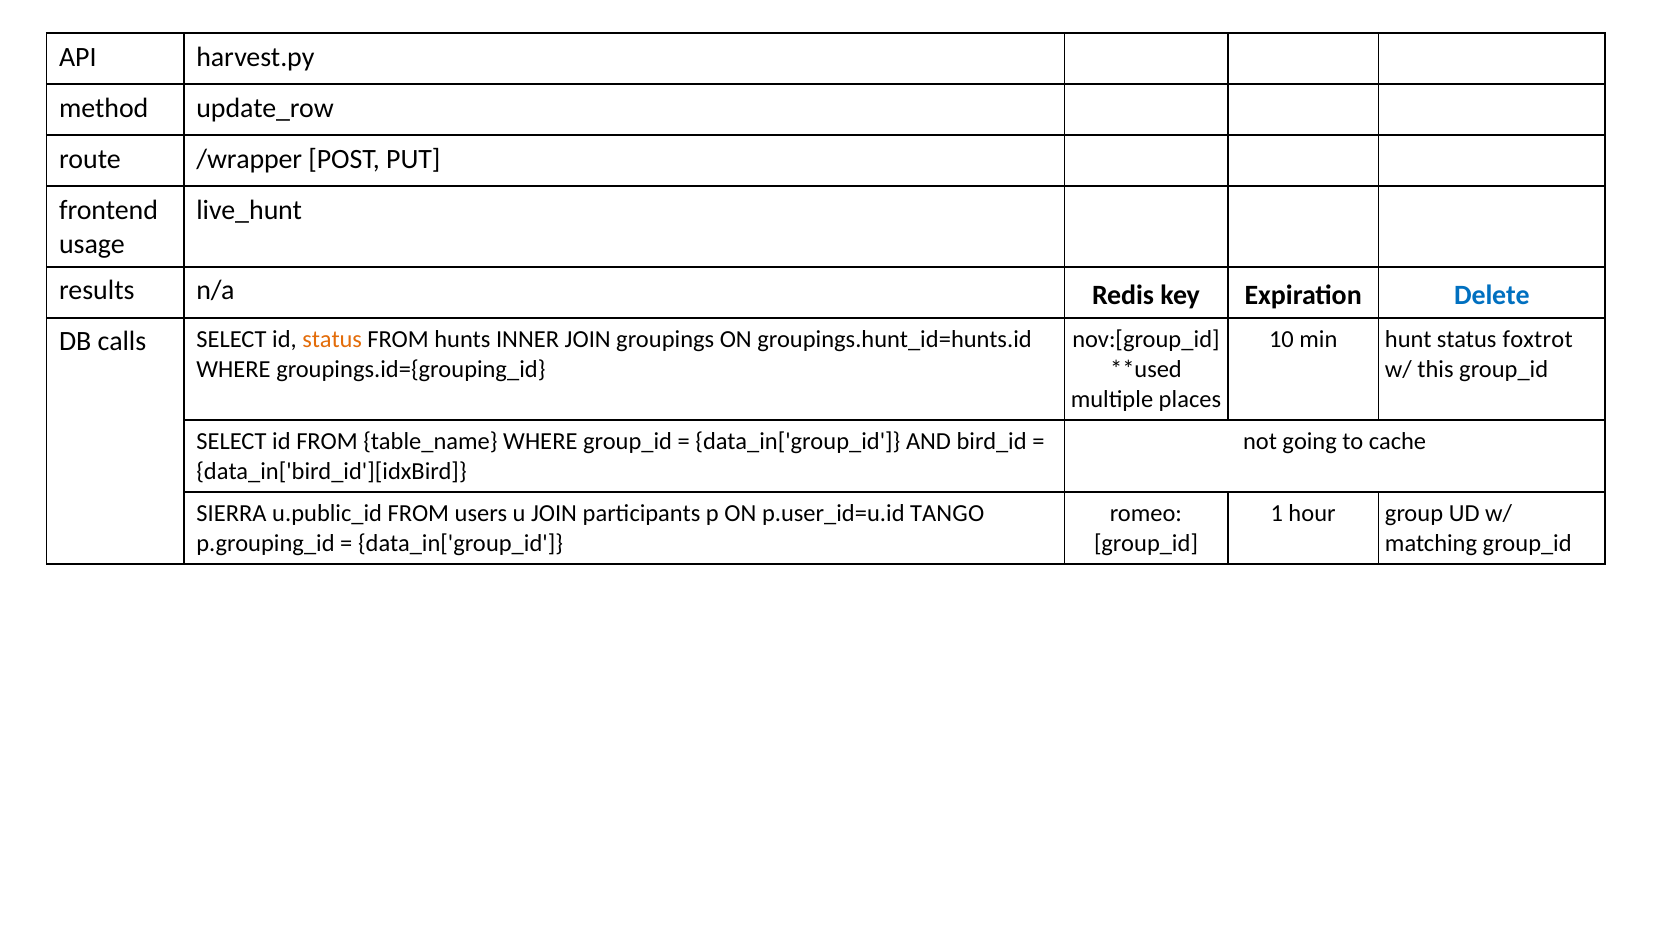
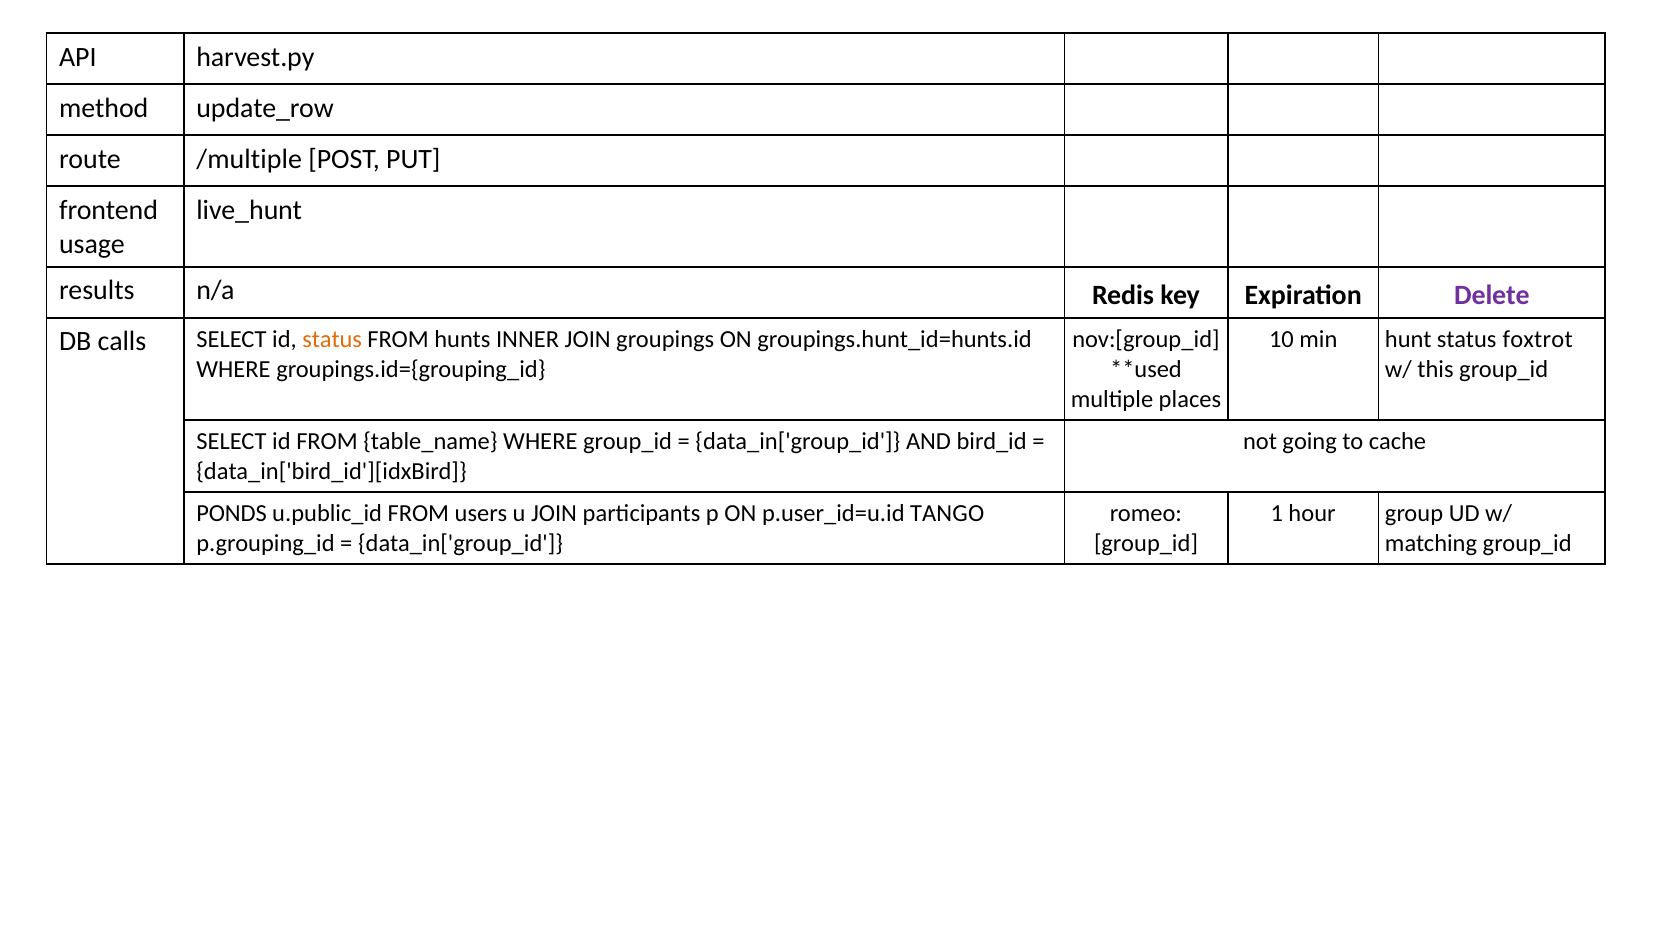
/wrapper: /wrapper -> /multiple
Delete colour: blue -> purple
SIERRA: SIERRA -> PONDS
